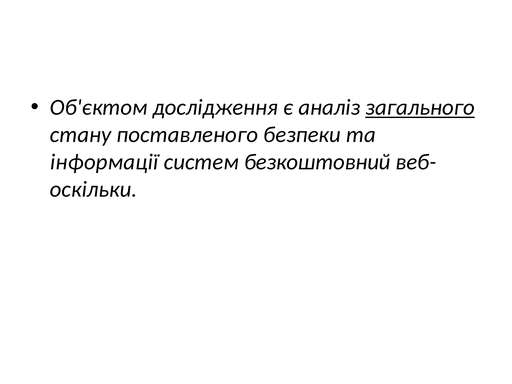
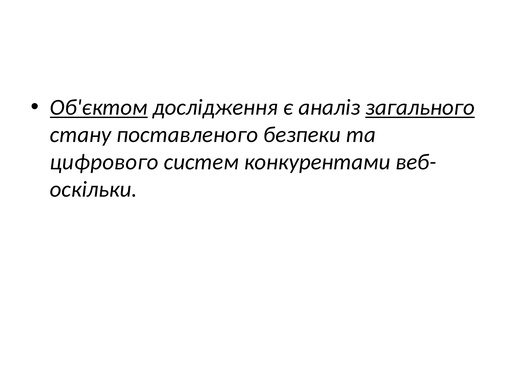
Об'єктом underline: none -> present
інформації: інформації -> цифрового
безкоштовний: безкоштовний -> конкурентами
